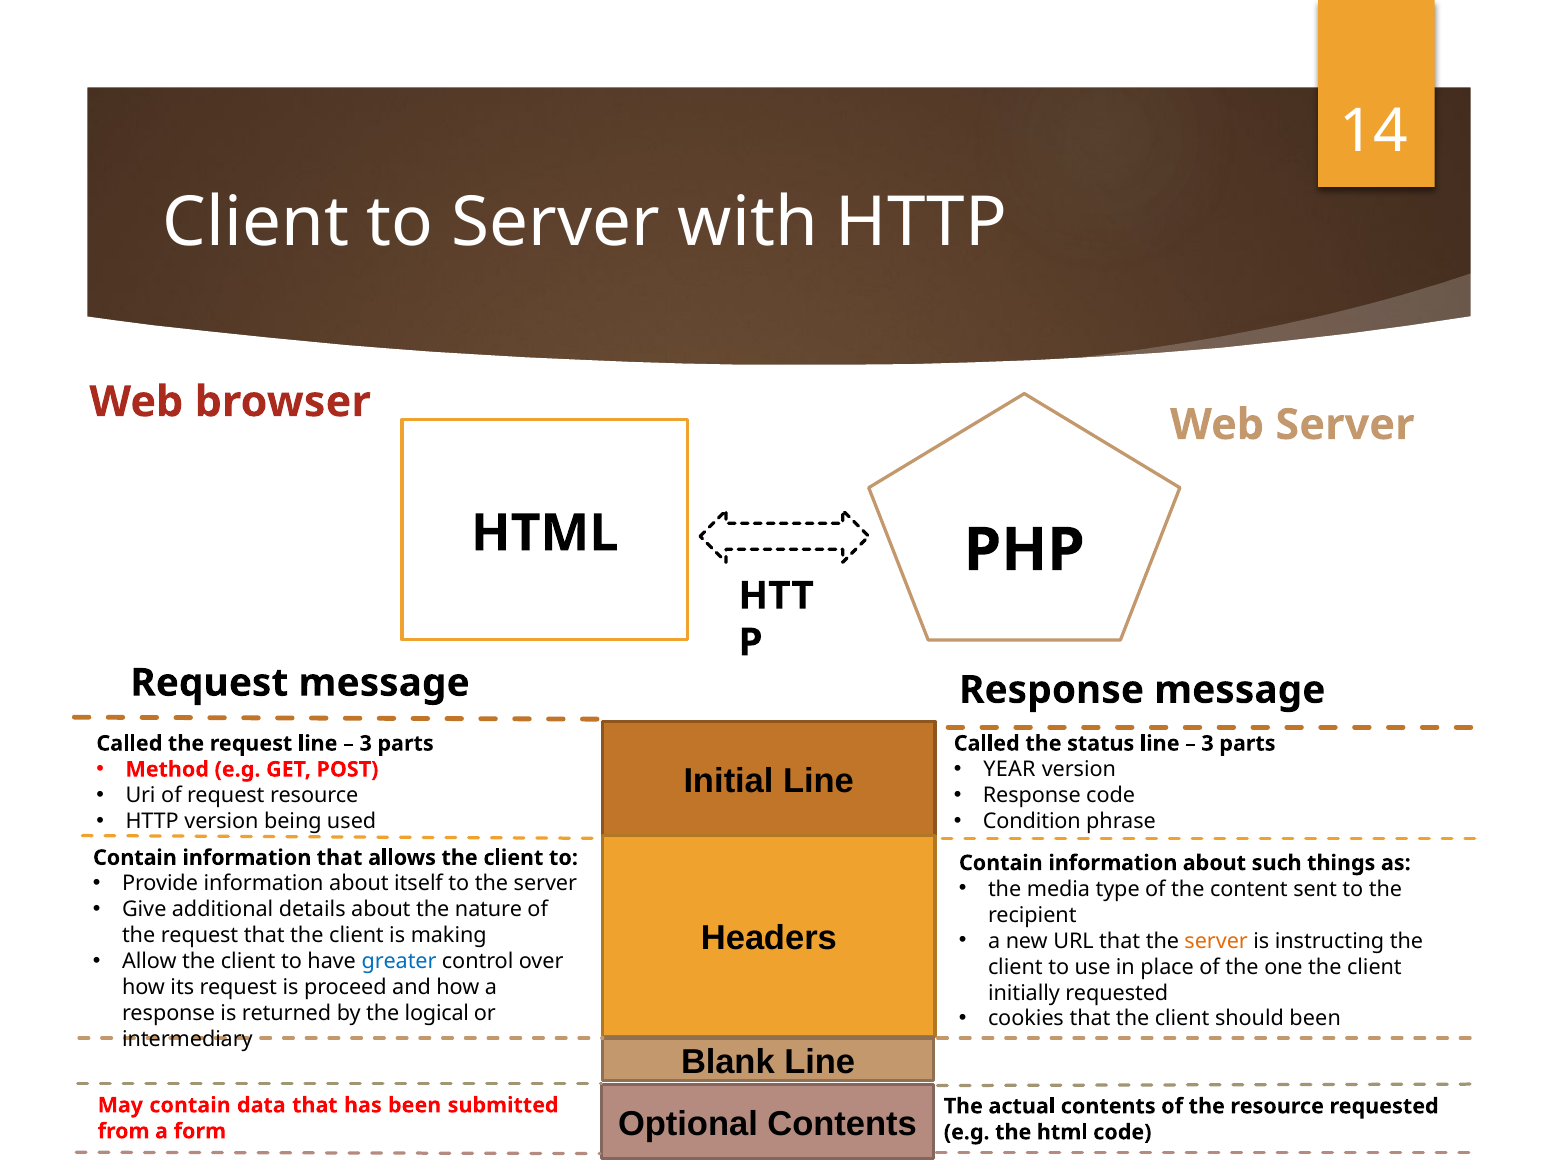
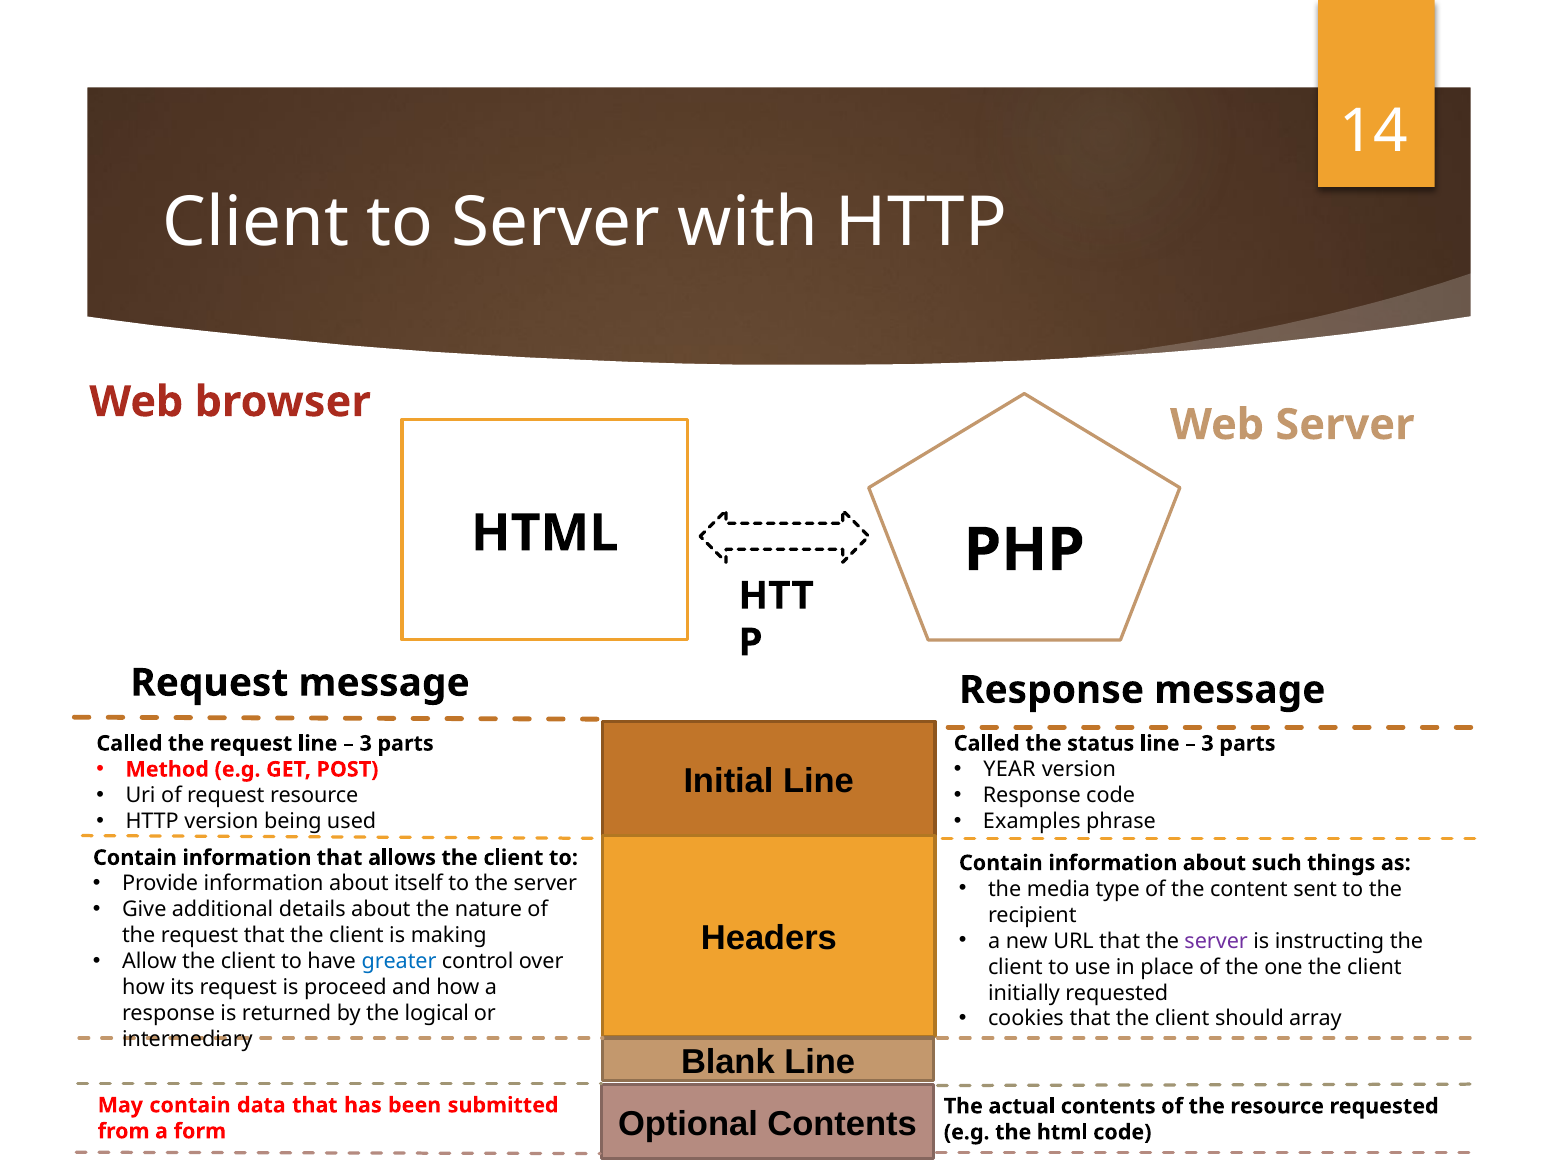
Condition: Condition -> Examples
server at (1216, 941) colour: orange -> purple
should been: been -> array
